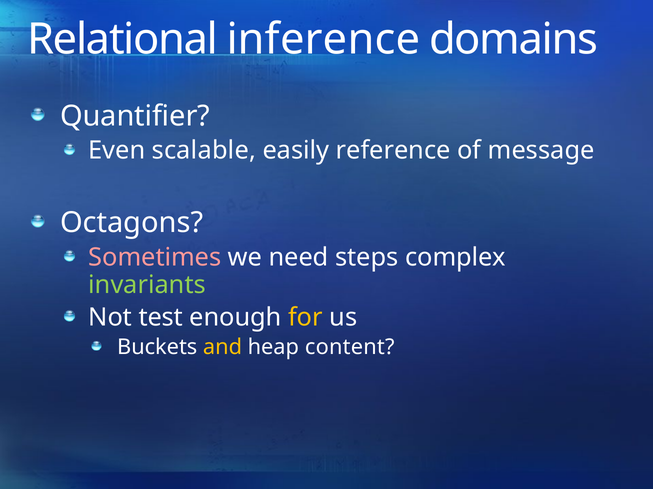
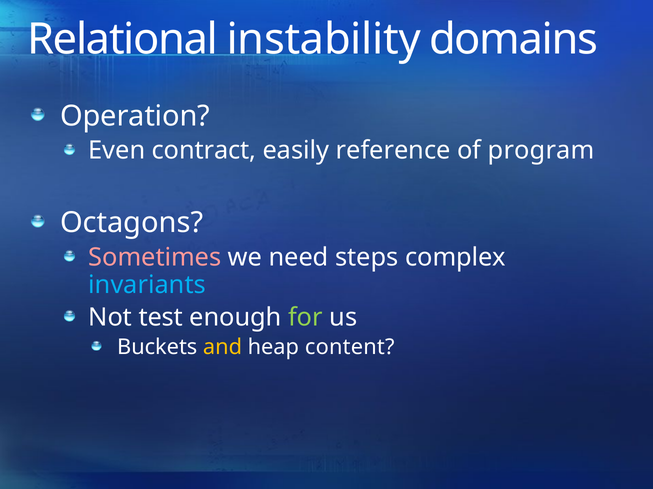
inference: inference -> instability
Quantifier: Quantifier -> Operation
scalable: scalable -> contract
message: message -> program
invariants colour: light green -> light blue
for colour: yellow -> light green
